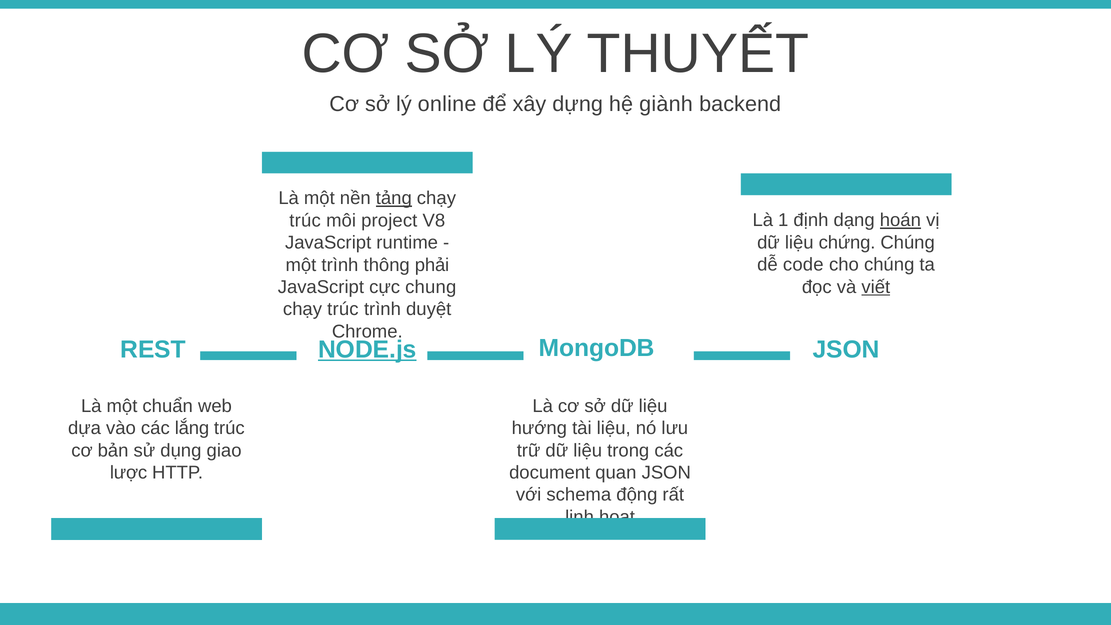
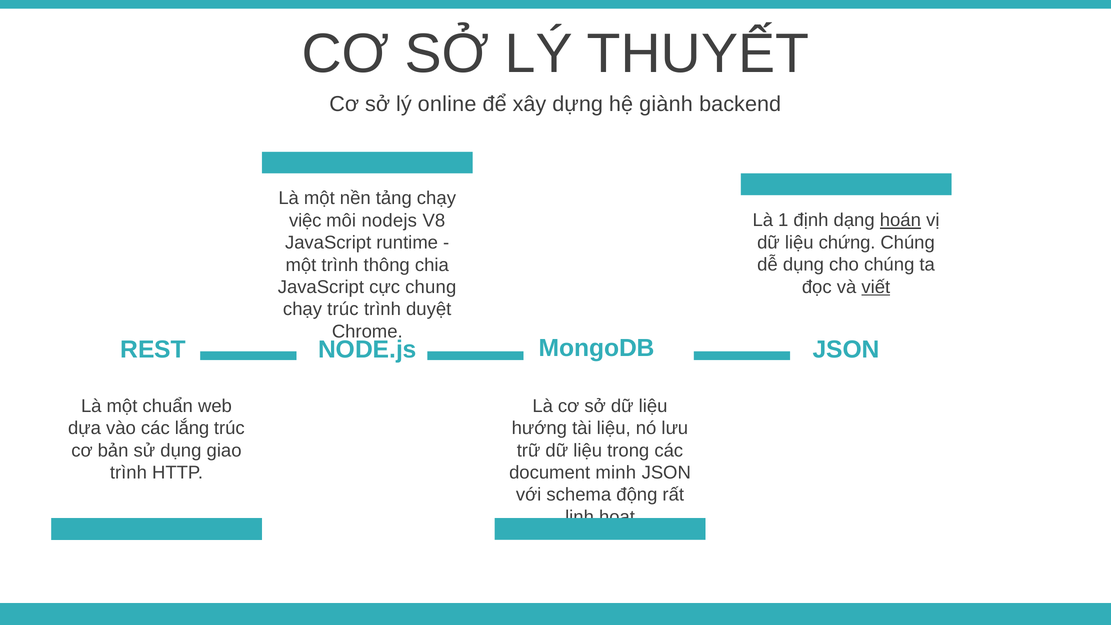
tảng underline: present -> none
trúc at (305, 220): trúc -> việc
project: project -> nodejs
dễ code: code -> dụng
phải: phải -> chia
NODE.js underline: present -> none
lược at (129, 473): lược -> trình
quan: quan -> minh
